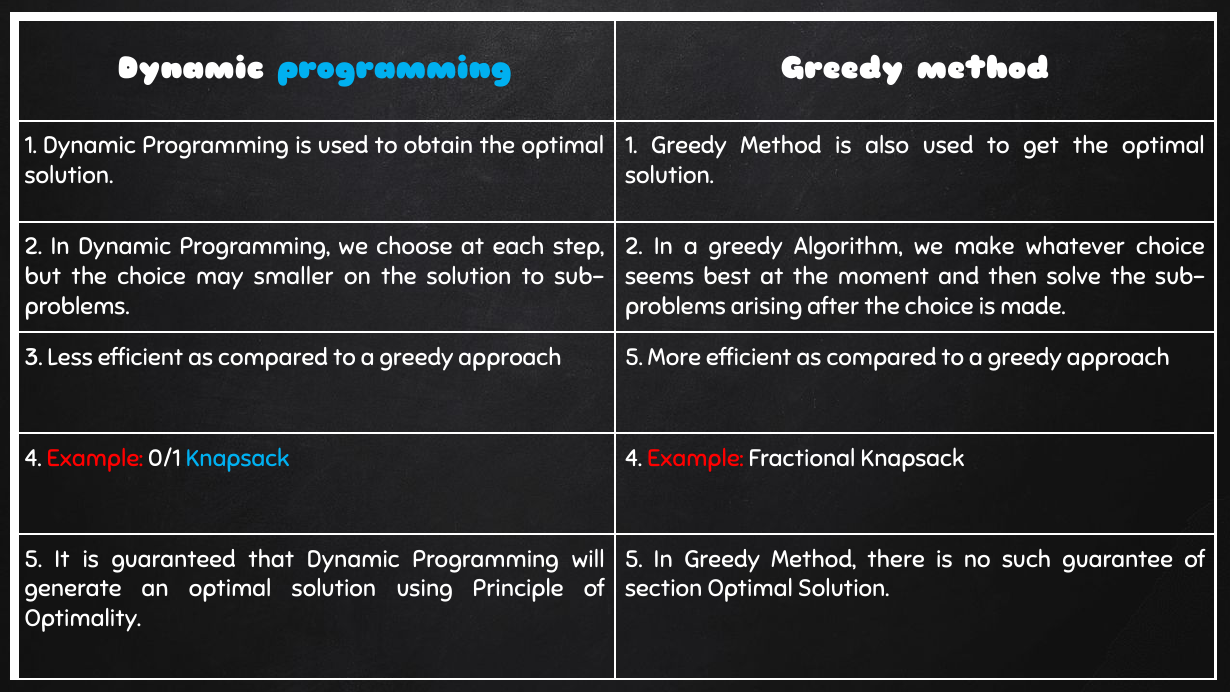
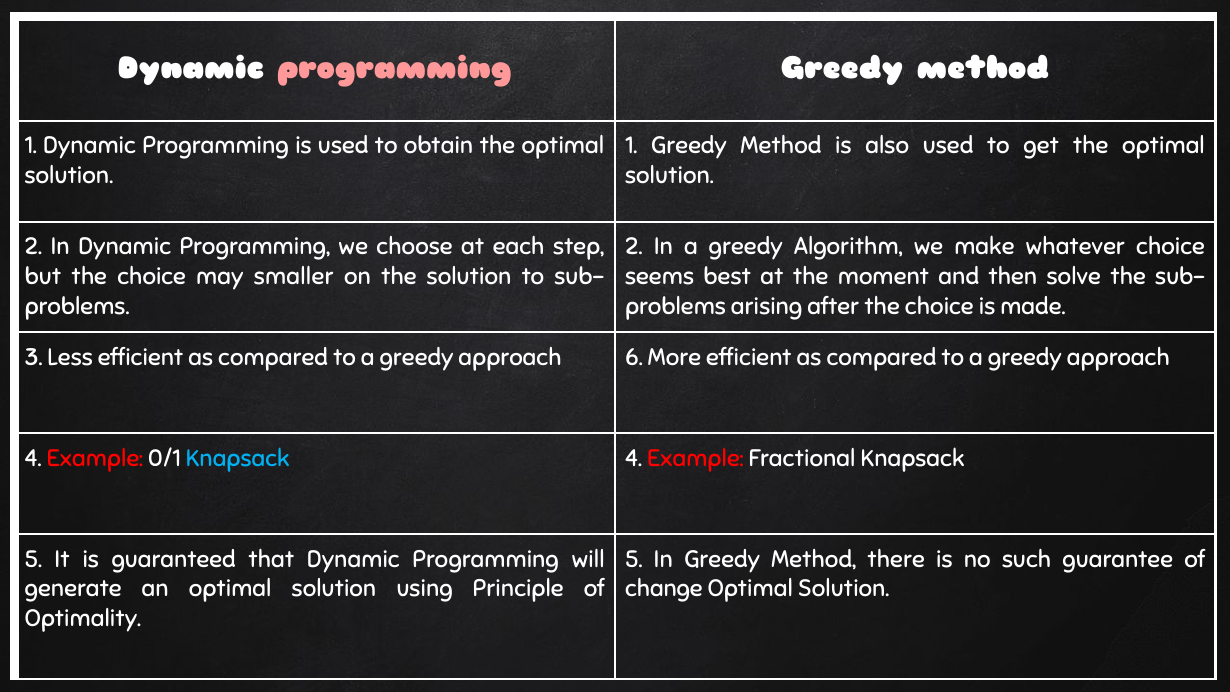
programming at (394, 69) colour: light blue -> pink
approach 5: 5 -> 6
section: section -> change
